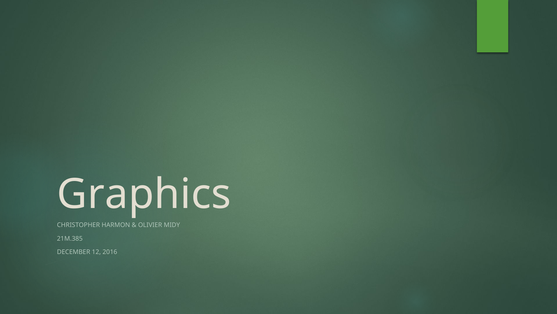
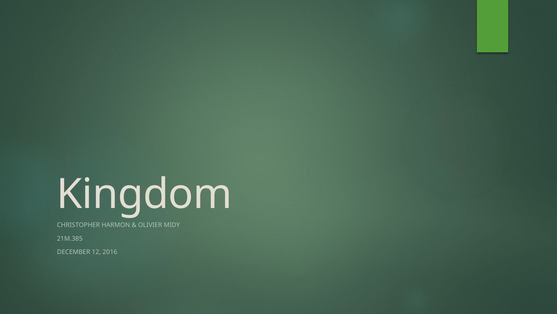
Graphics: Graphics -> Kingdom
